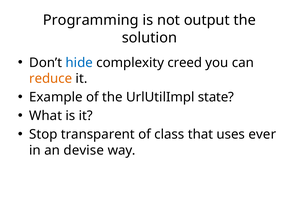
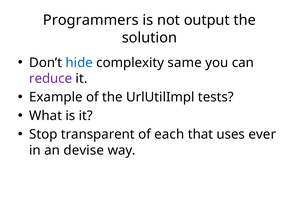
Programming: Programming -> Programmers
creed: creed -> same
reduce colour: orange -> purple
state: state -> tests
class: class -> each
